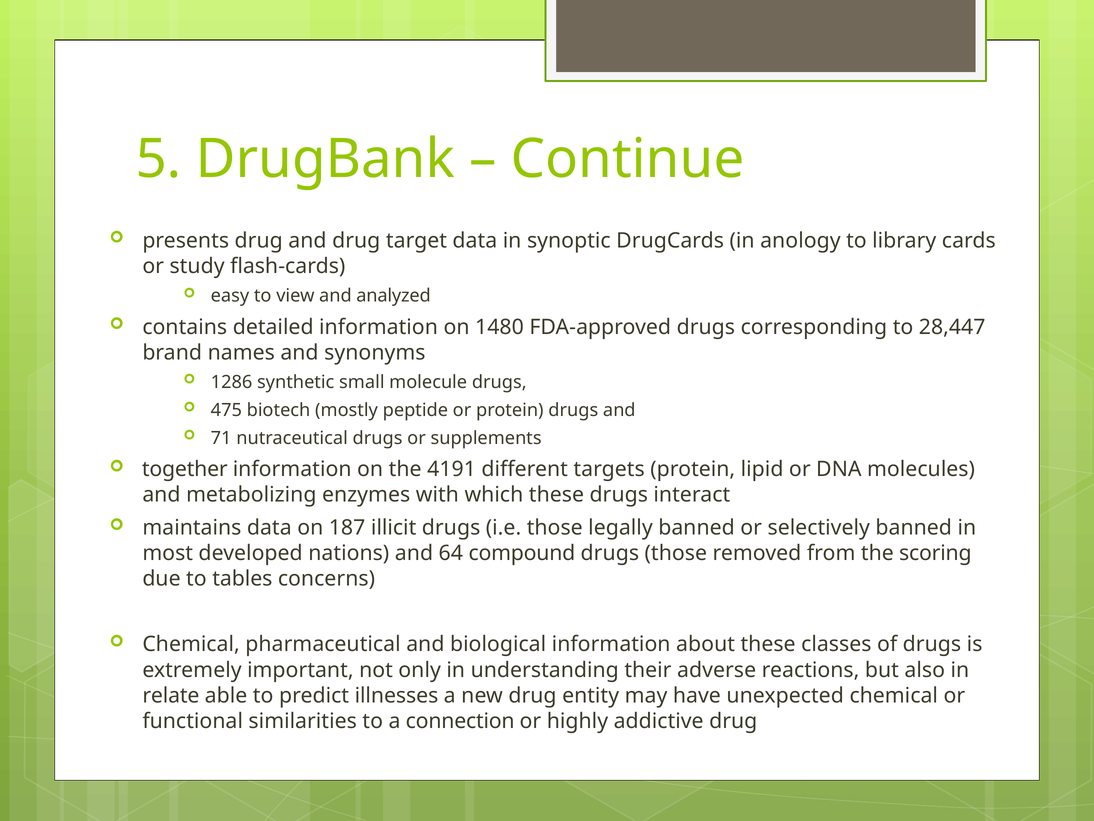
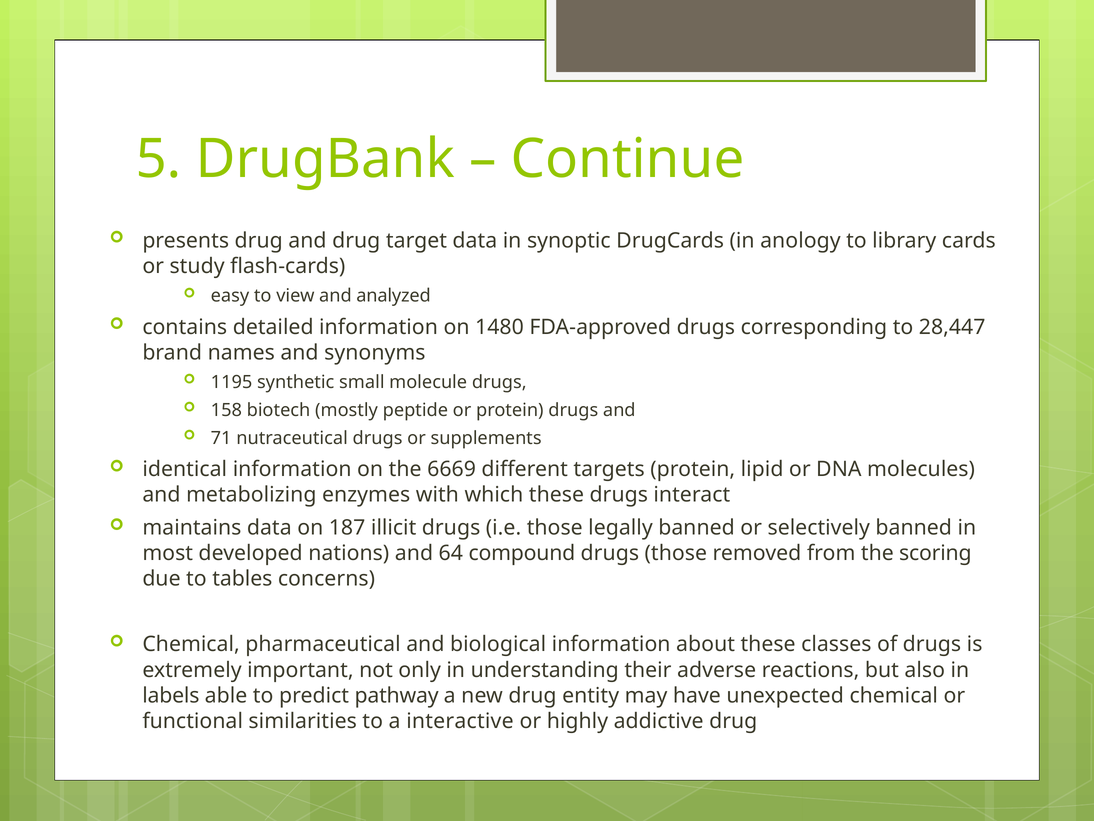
1286: 1286 -> 1195
475: 475 -> 158
together: together -> identical
4191: 4191 -> 6669
relate: relate -> labels
illnesses: illnesses -> pathway
connection: connection -> interactive
